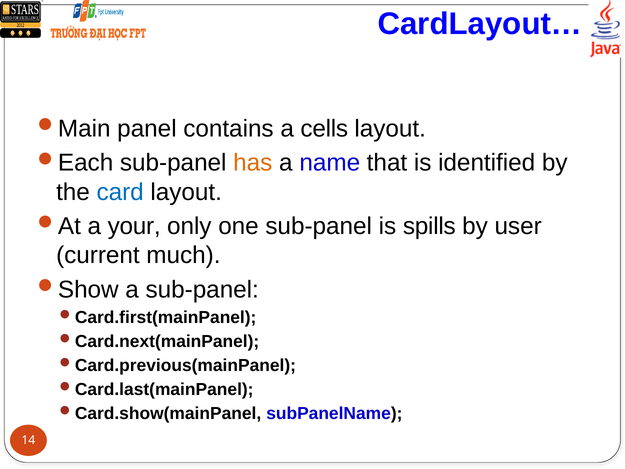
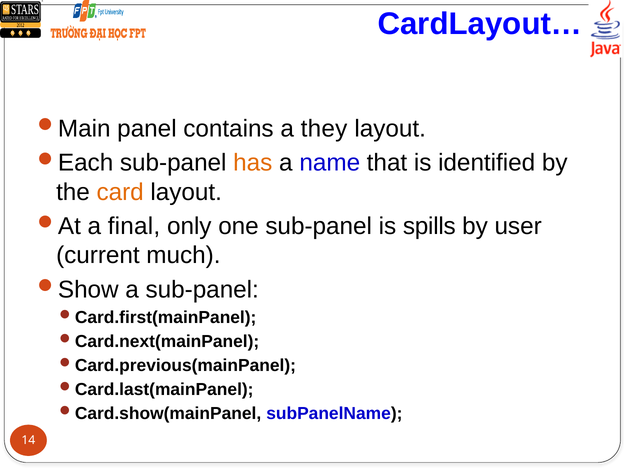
cells: cells -> they
card colour: blue -> orange
your: your -> final
